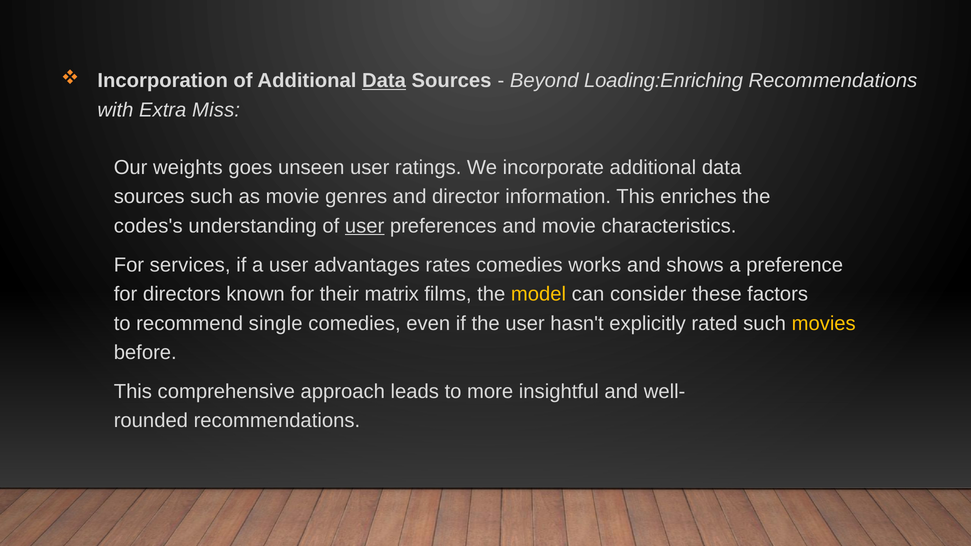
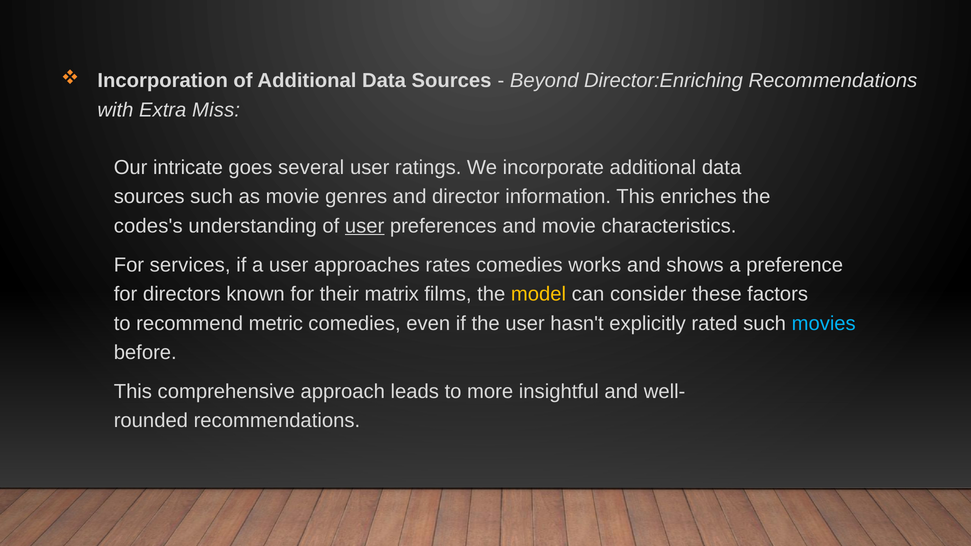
Data at (384, 81) underline: present -> none
Loading:Enriching: Loading:Enriching -> Director:Enriching
weights: weights -> intricate
unseen: unseen -> several
advantages: advantages -> approaches
single: single -> metric
movies colour: yellow -> light blue
